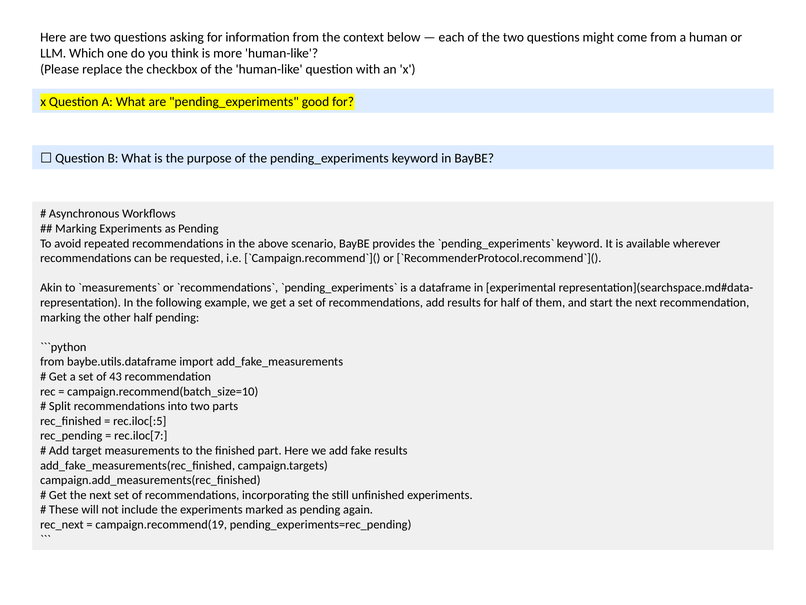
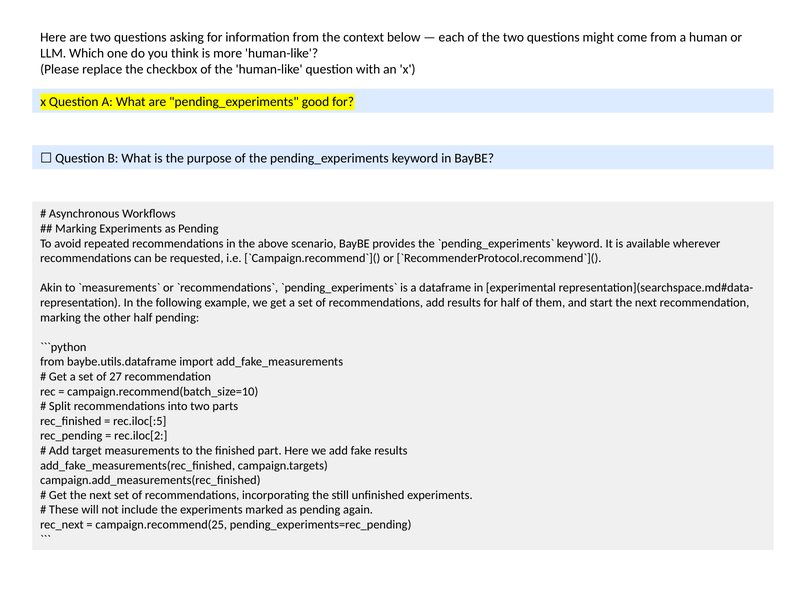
43: 43 -> 27
rec.iloc[7: rec.iloc[7 -> rec.iloc[2
campaign.recommend(19: campaign.recommend(19 -> campaign.recommend(25
